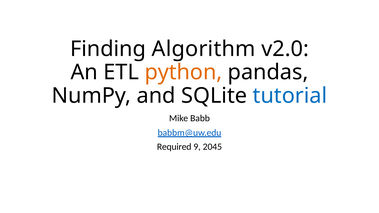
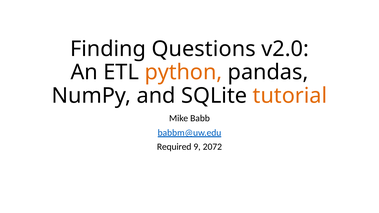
Algorithm: Algorithm -> Questions
tutorial colour: blue -> orange
2045: 2045 -> 2072
